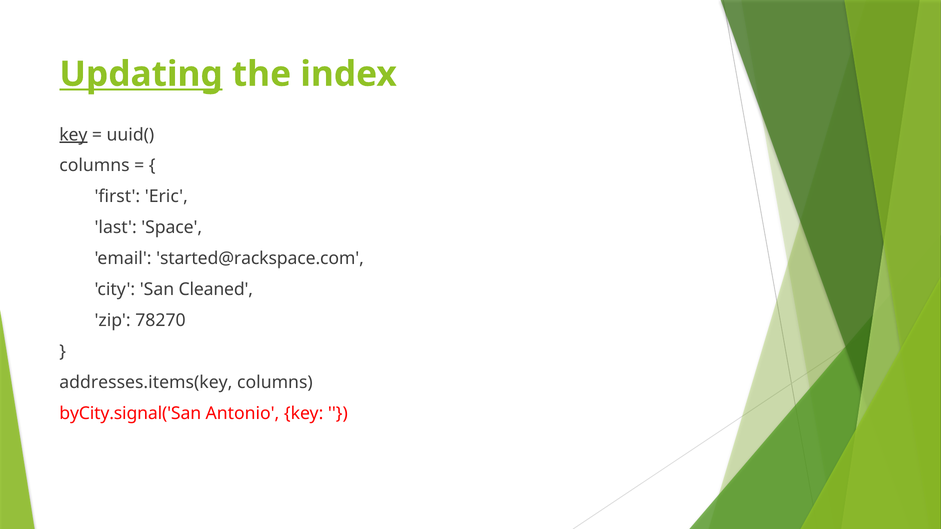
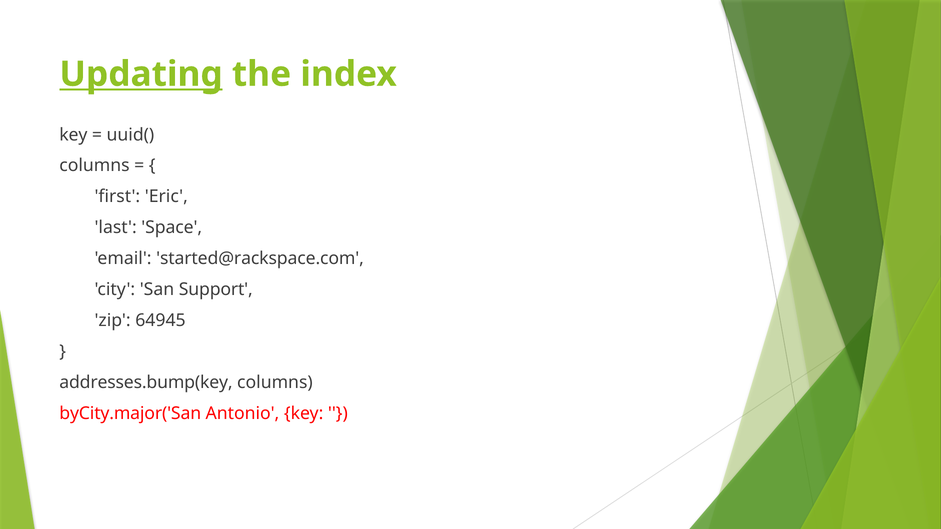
key at (73, 135) underline: present -> none
Cleaned: Cleaned -> Support
78270: 78270 -> 64945
addresses.items(key: addresses.items(key -> addresses.bump(key
byCity.signal('San: byCity.signal('San -> byCity.major('San
